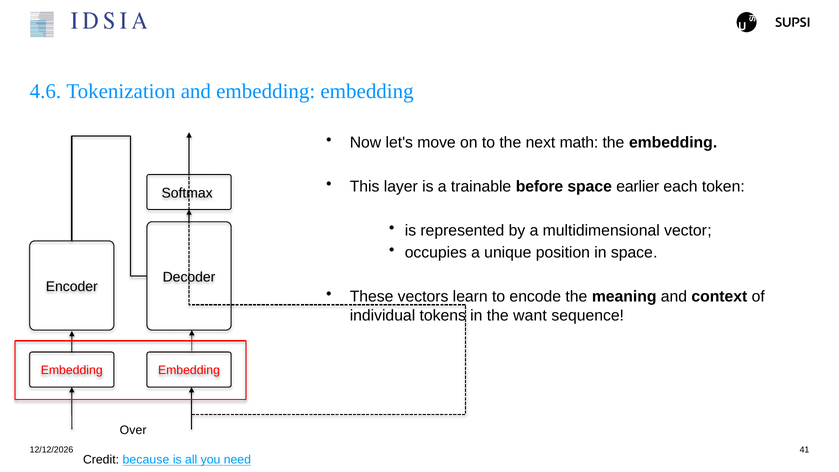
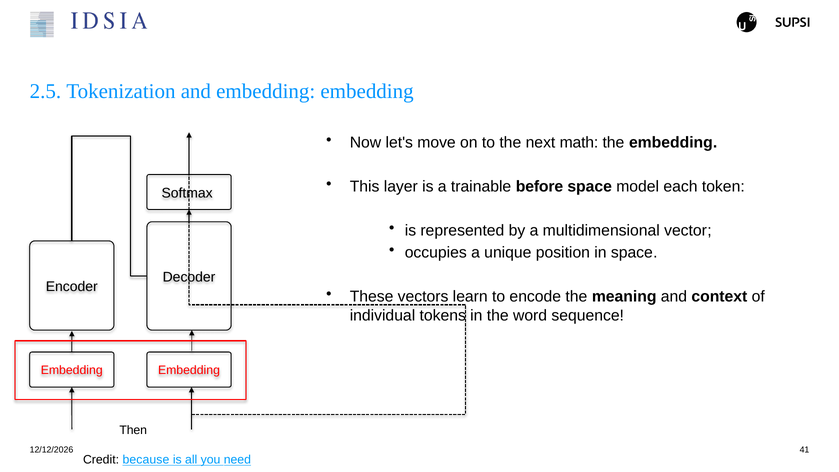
4.6: 4.6 -> 2.5
earlier: earlier -> model
want: want -> word
Over: Over -> Then
